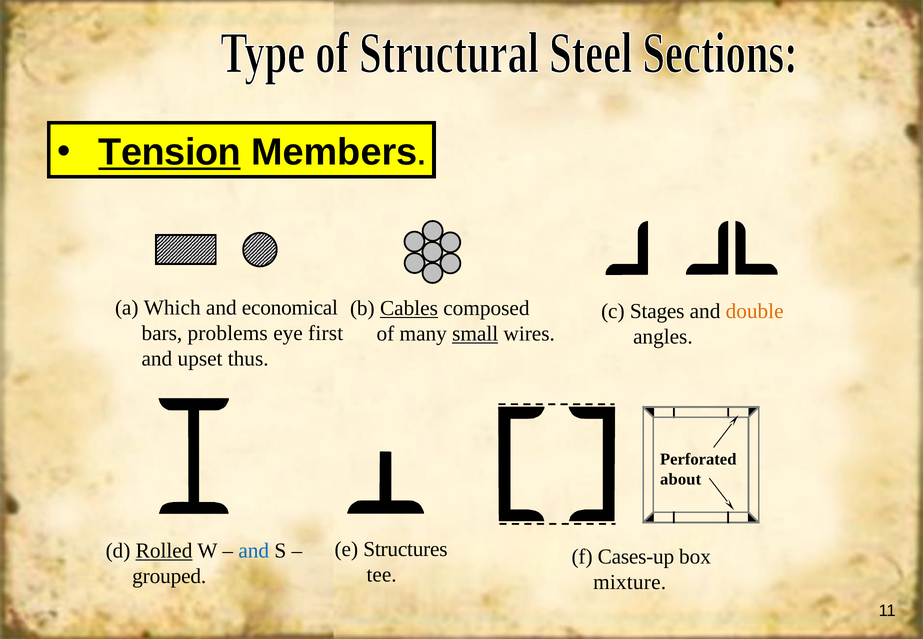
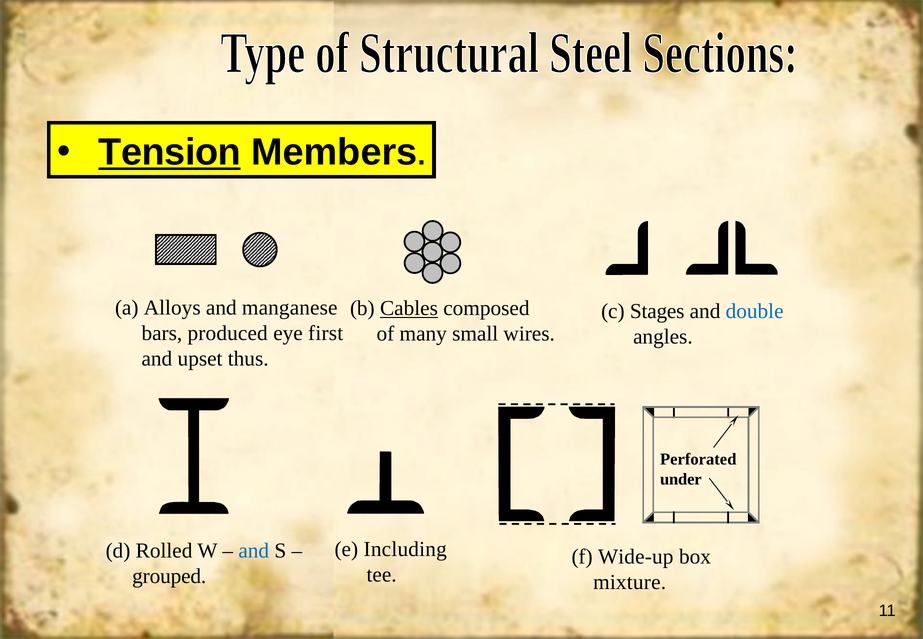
Which: Which -> Alloys
economical: economical -> manganese
double colour: orange -> blue
problems: problems -> produced
small underline: present -> none
about: about -> under
Structures: Structures -> Including
Rolled underline: present -> none
Cases-up: Cases-up -> Wide-up
